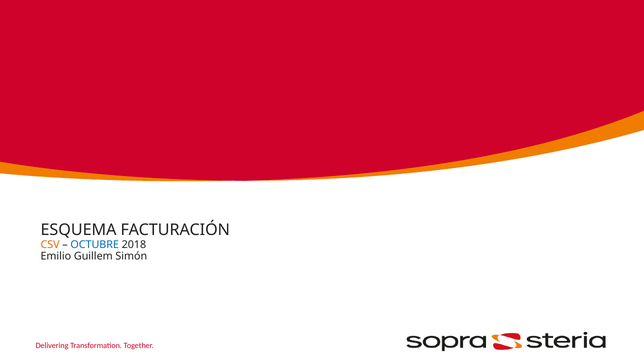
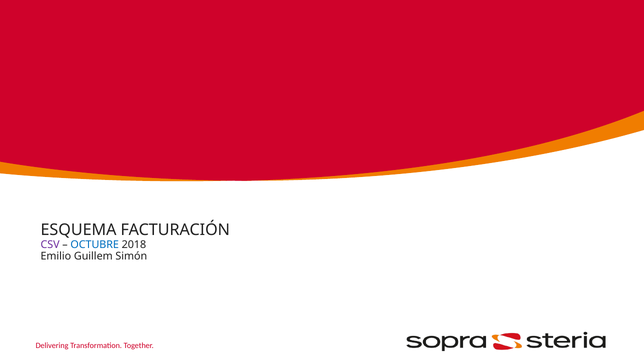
CSV colour: orange -> purple
